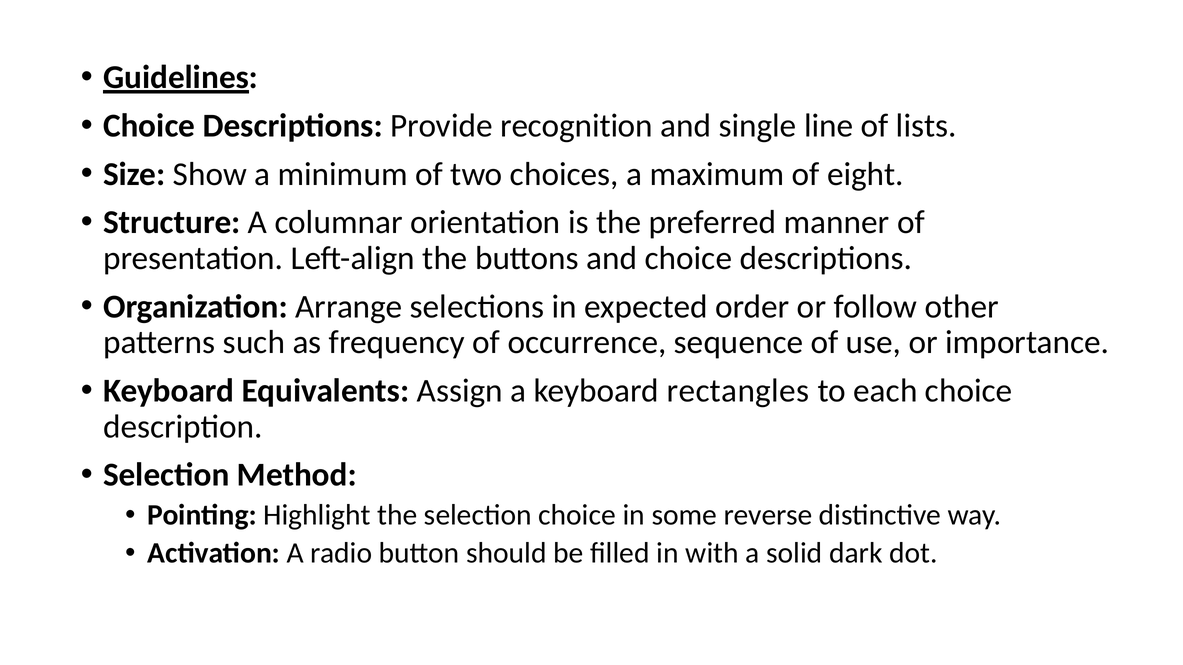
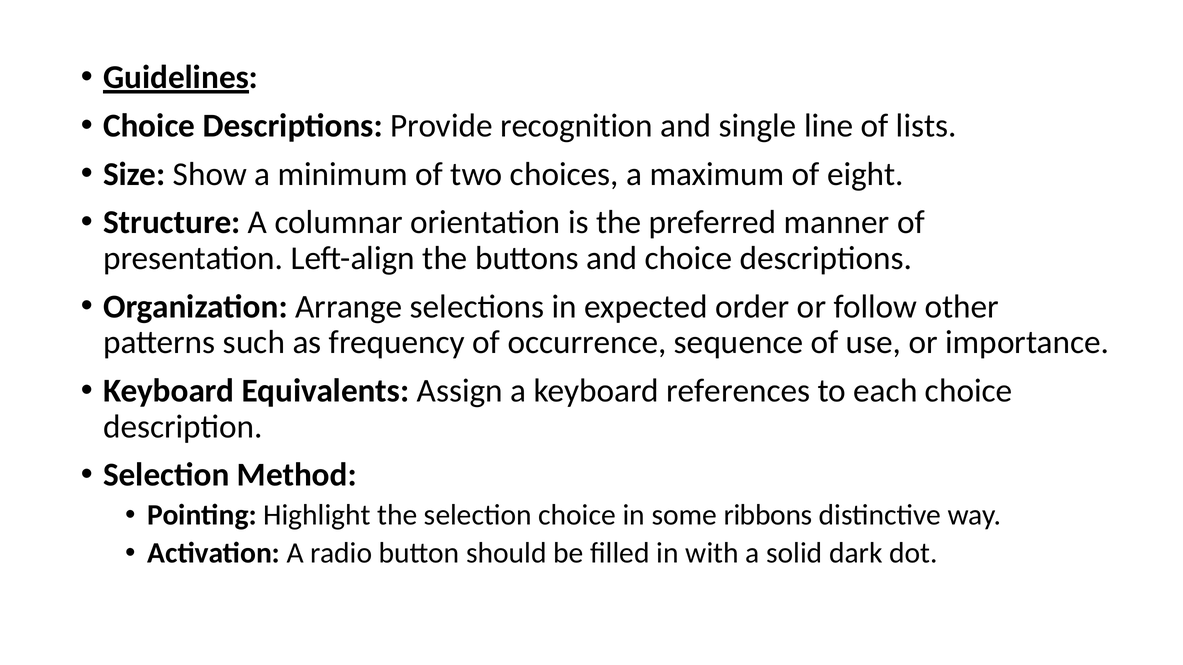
rectangles: rectangles -> references
reverse: reverse -> ribbons
